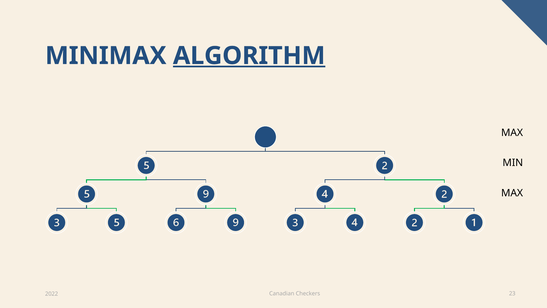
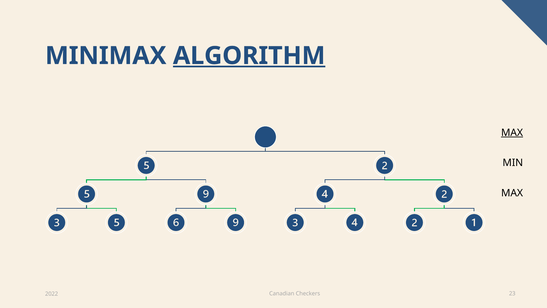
MAX at (512, 132) underline: none -> present
